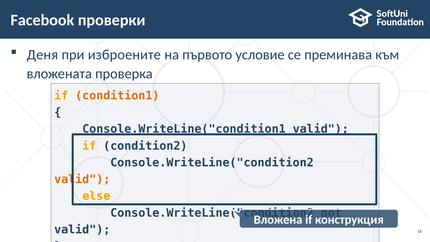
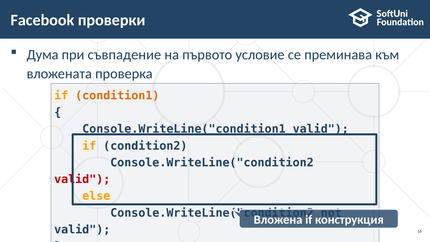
Деня: Деня -> Дума
изброените: изброените -> съвпадение
valid at (82, 179) colour: orange -> red
